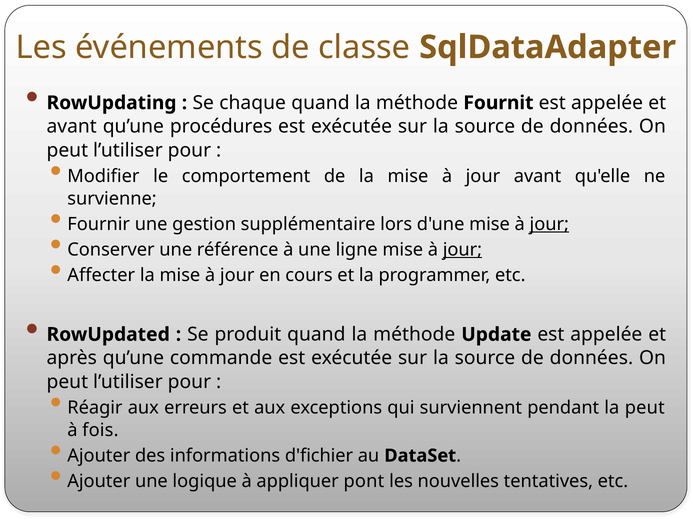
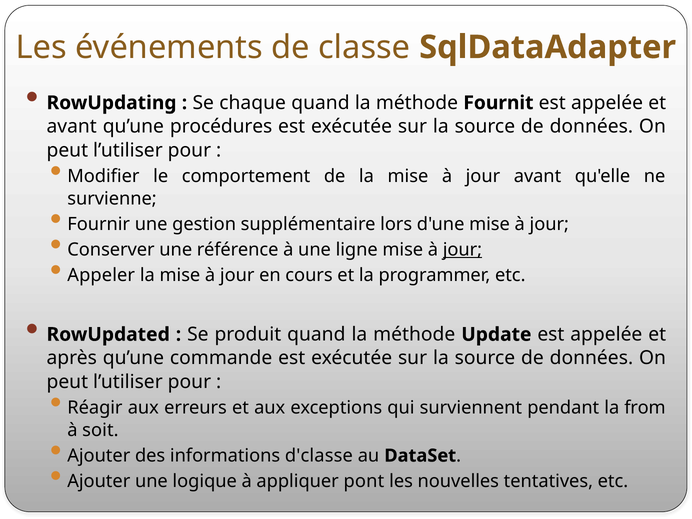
jour at (549, 224) underline: present -> none
Affecter: Affecter -> Appeler
la peut: peut -> from
fois: fois -> soit
d'fichier: d'fichier -> d'classe
